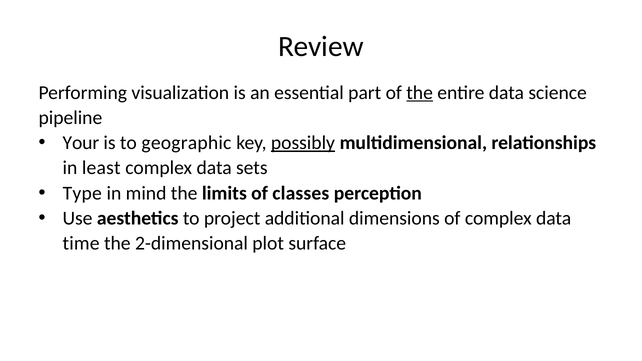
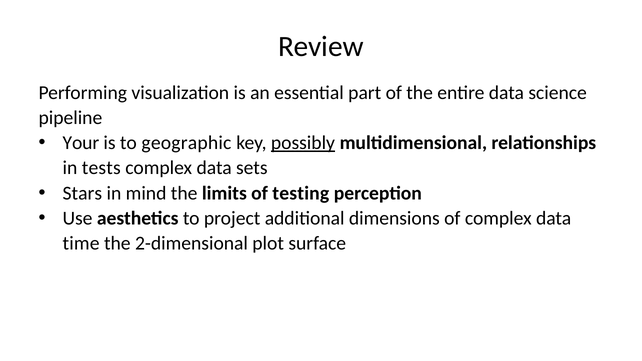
the at (420, 93) underline: present -> none
least: least -> tests
Type: Type -> Stars
classes: classes -> testing
